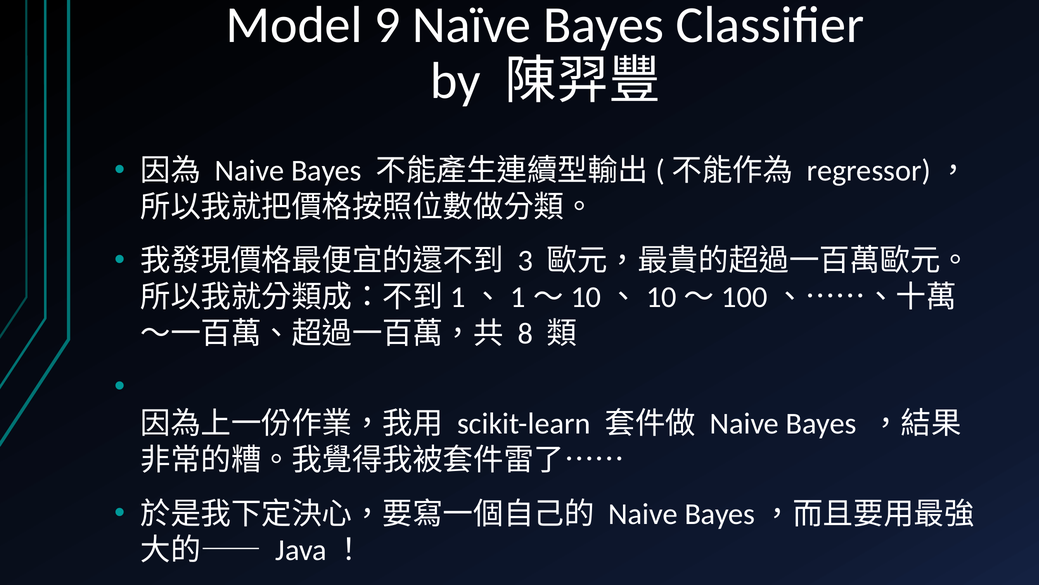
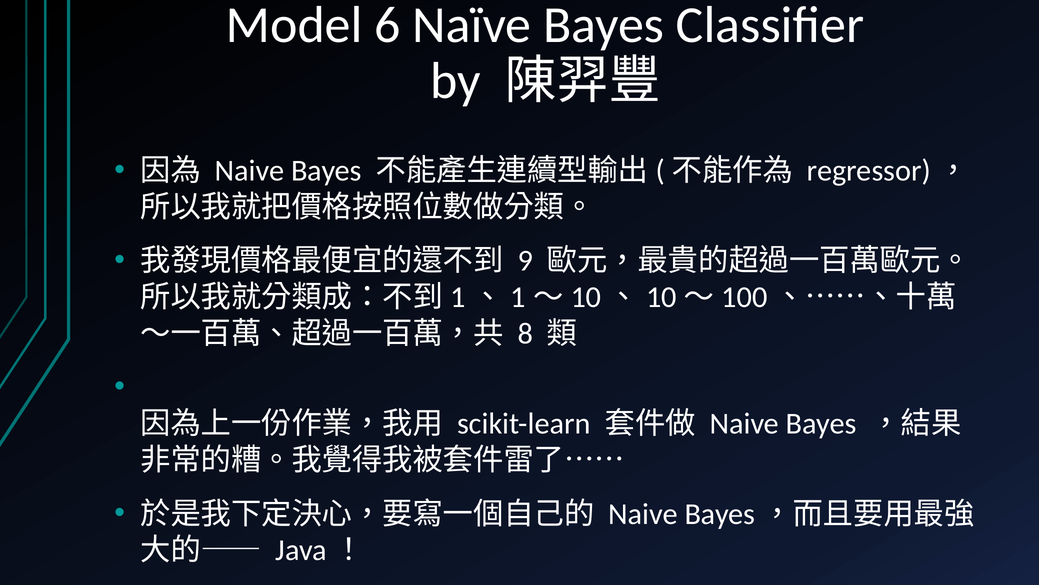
9: 9 -> 6
3: 3 -> 9
